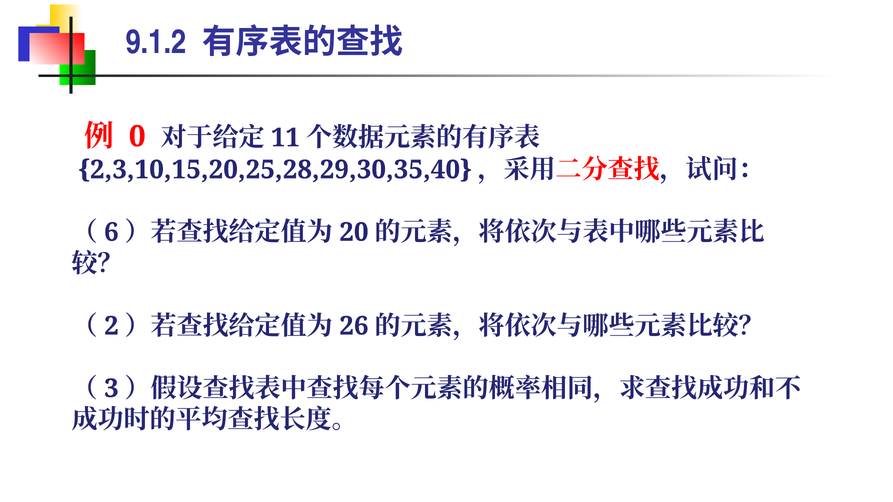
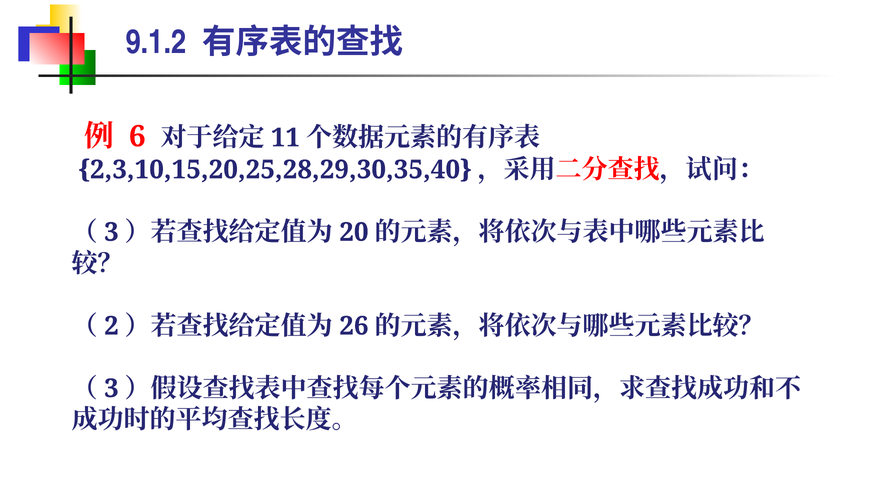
0: 0 -> 6
6 at (111, 232): 6 -> 3
